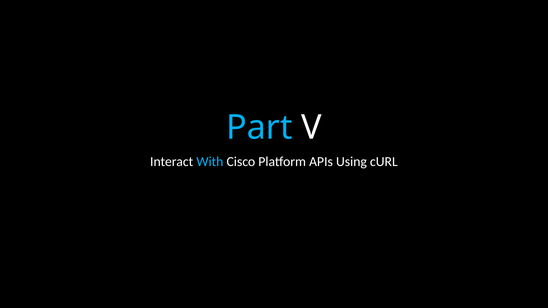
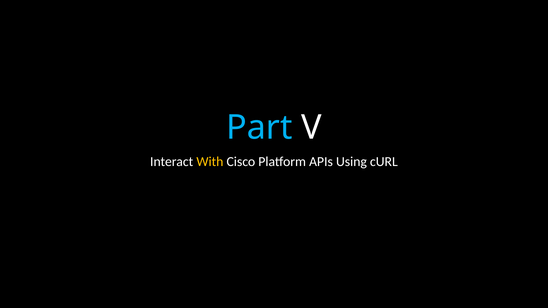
With colour: light blue -> yellow
